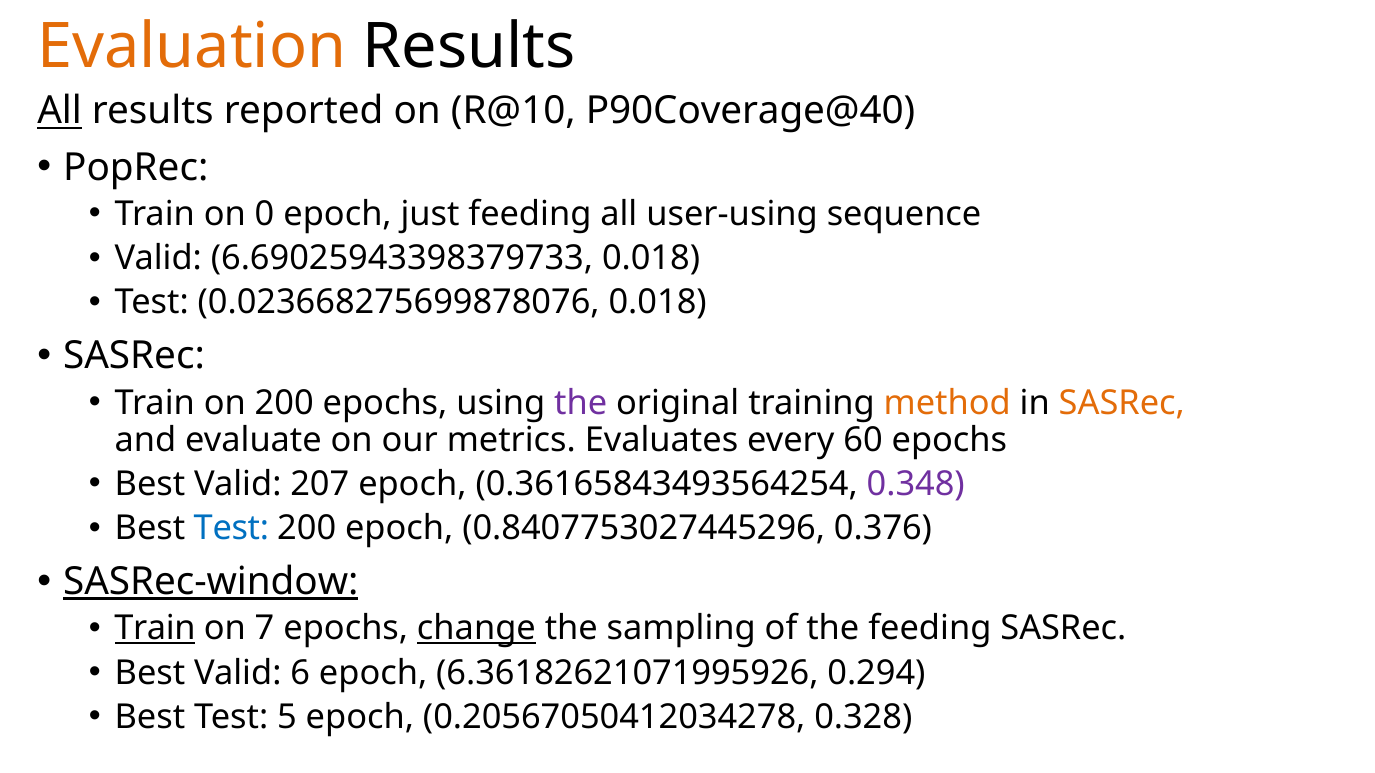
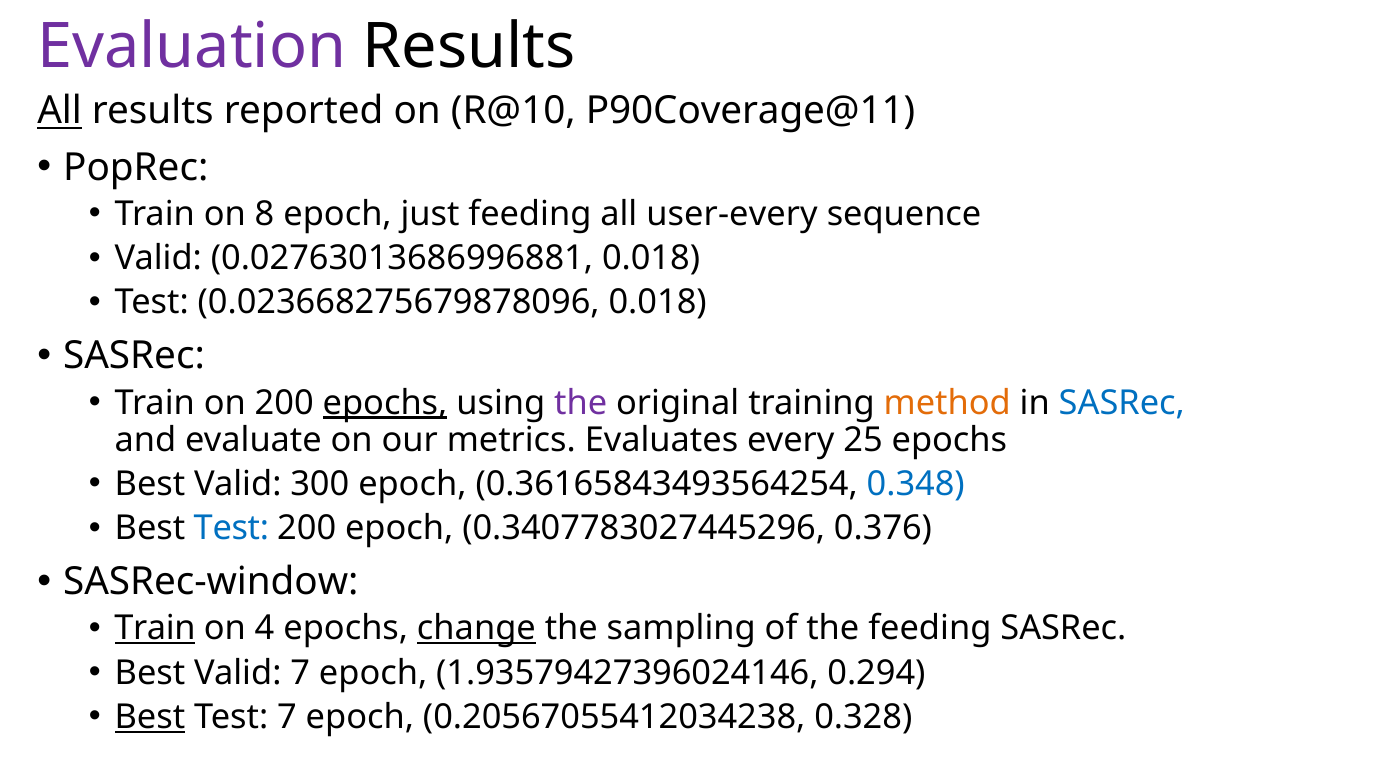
Evaluation colour: orange -> purple
P90Coverage@40: P90Coverage@40 -> P90Coverage@11
0: 0 -> 8
user-using: user-using -> user-every
6.69025943398379733: 6.69025943398379733 -> 0.02763013686996881
0.023668275699878076: 0.023668275699878076 -> 0.023668275679878096
epochs at (385, 403) underline: none -> present
SASRec at (1122, 403) colour: orange -> blue
60: 60 -> 25
207: 207 -> 300
0.348 colour: purple -> blue
0.8407753027445296: 0.8407753027445296 -> 0.3407783027445296
SASRec-window underline: present -> none
7: 7 -> 4
Valid 6: 6 -> 7
6.36182621071995926: 6.36182621071995926 -> 1.93579427396024146
Best at (150, 718) underline: none -> present
Test 5: 5 -> 7
0.20567050412034278: 0.20567050412034278 -> 0.20567055412034238
